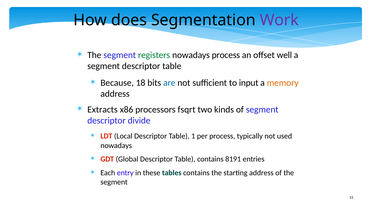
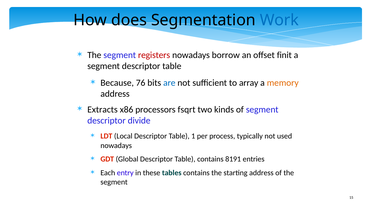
Work colour: purple -> blue
registers colour: green -> red
nowadays process: process -> borrow
well: well -> finit
18: 18 -> 76
input: input -> array
